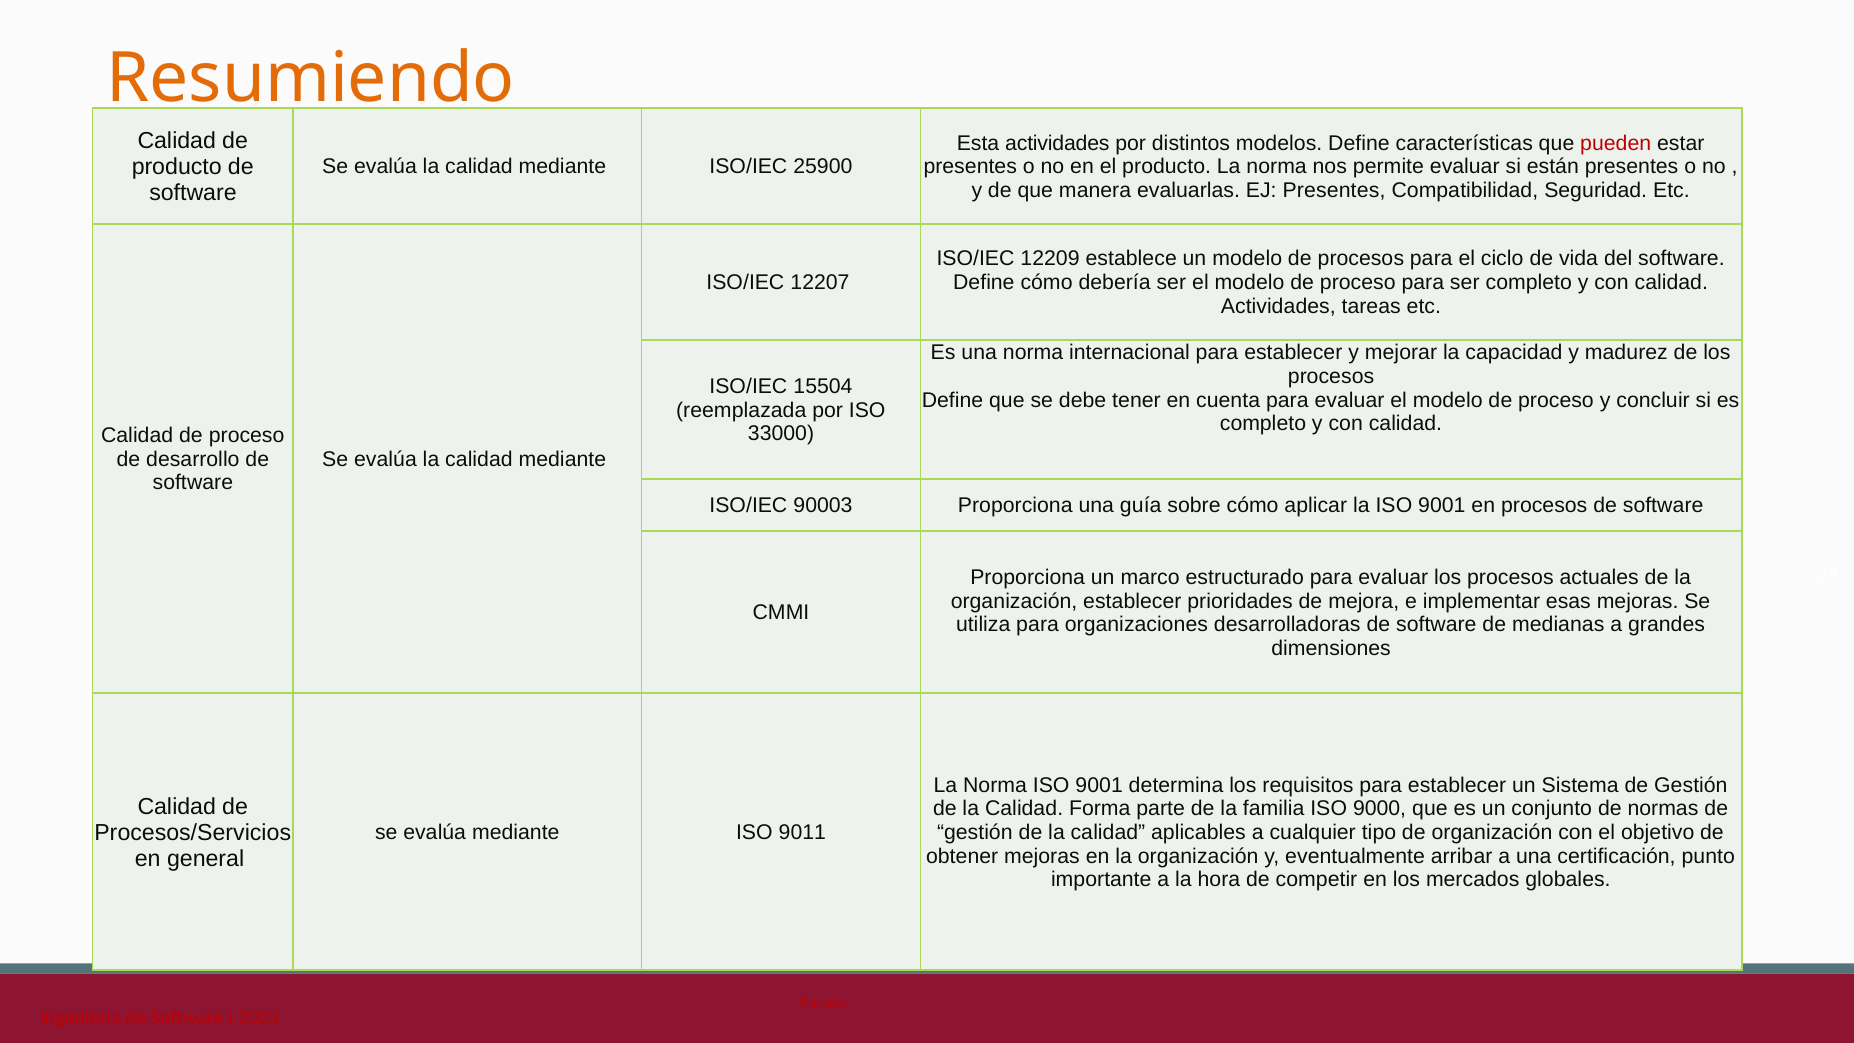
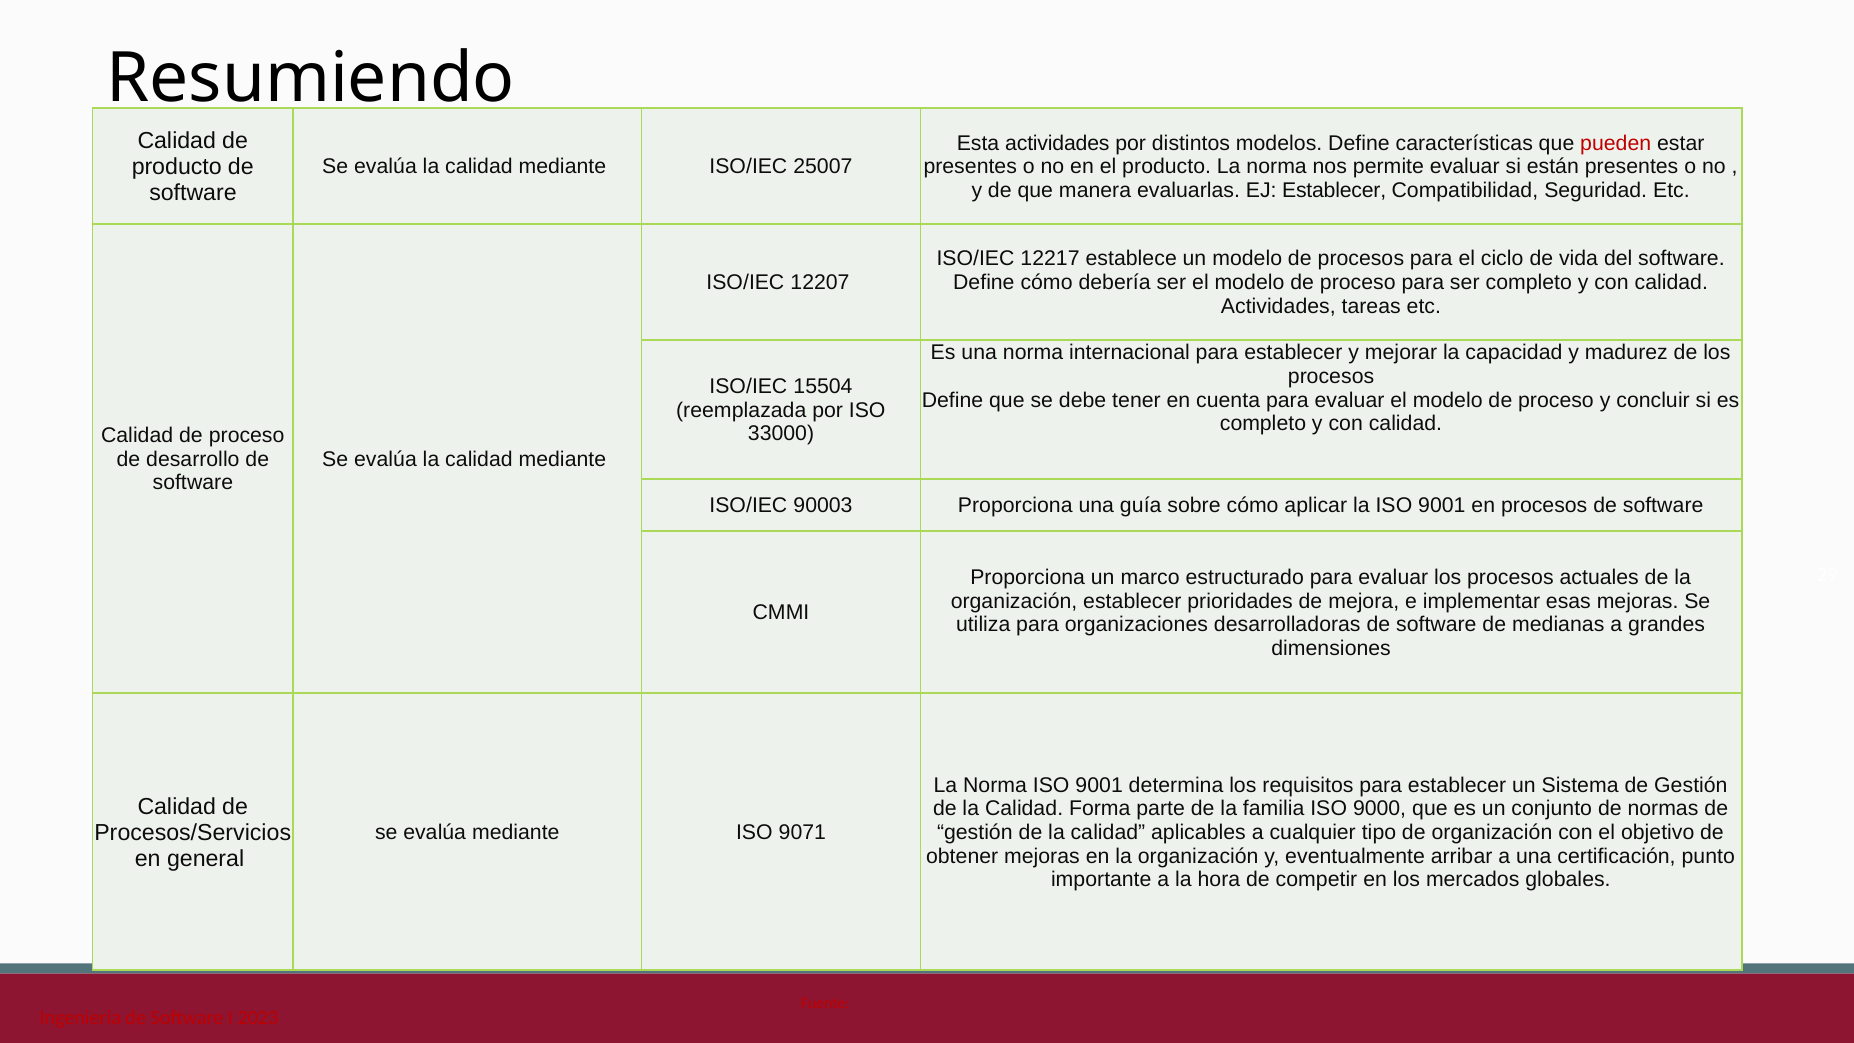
Resumiendo colour: orange -> black
25900: 25900 -> 25007
EJ Presentes: Presentes -> Establecer
12209: 12209 -> 12217
9011: 9011 -> 9071
